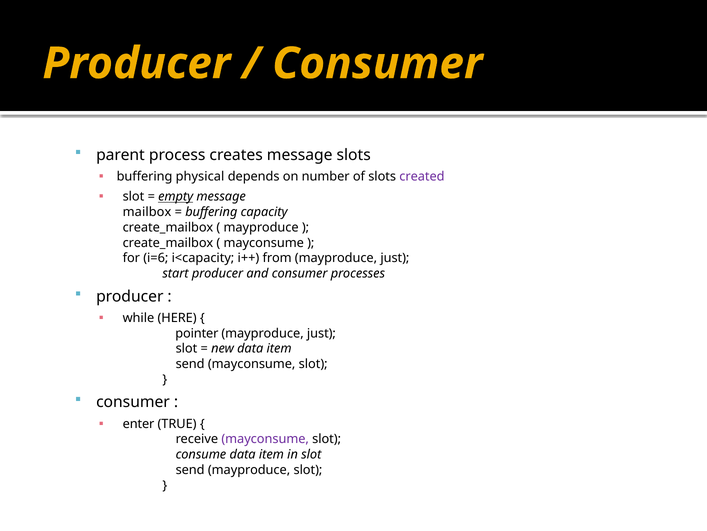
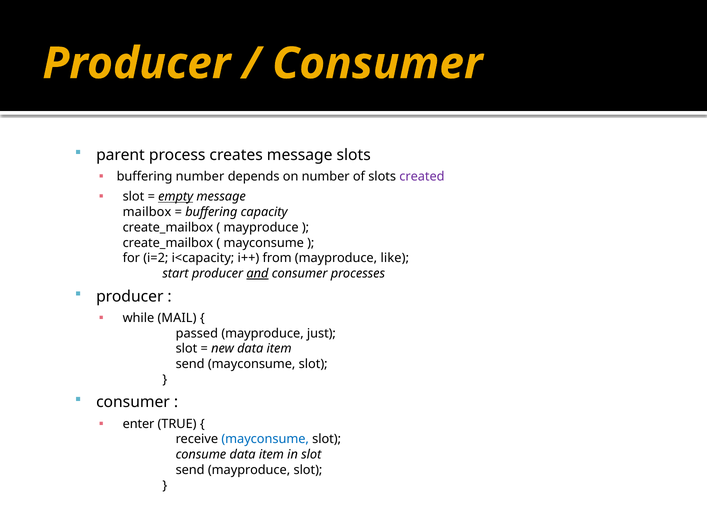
buffering physical: physical -> number
i=6: i=6 -> i=2
just at (395, 258): just -> like
and underline: none -> present
HERE: HERE -> MAIL
pointer: pointer -> passed
mayconsume at (265, 439) colour: purple -> blue
